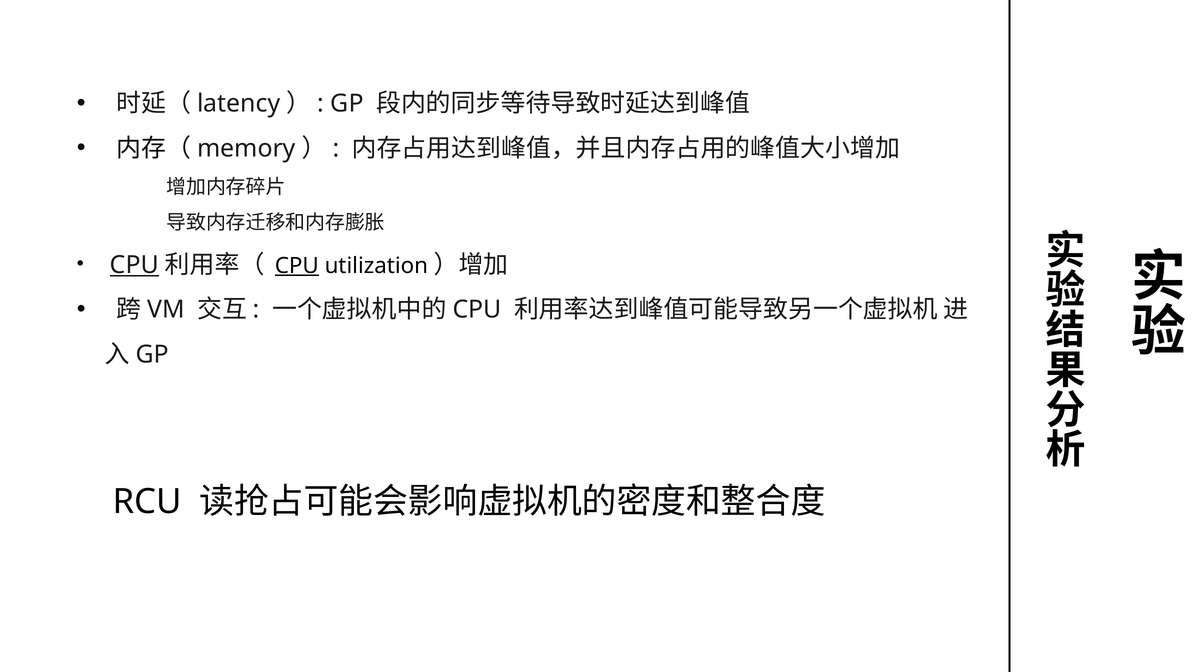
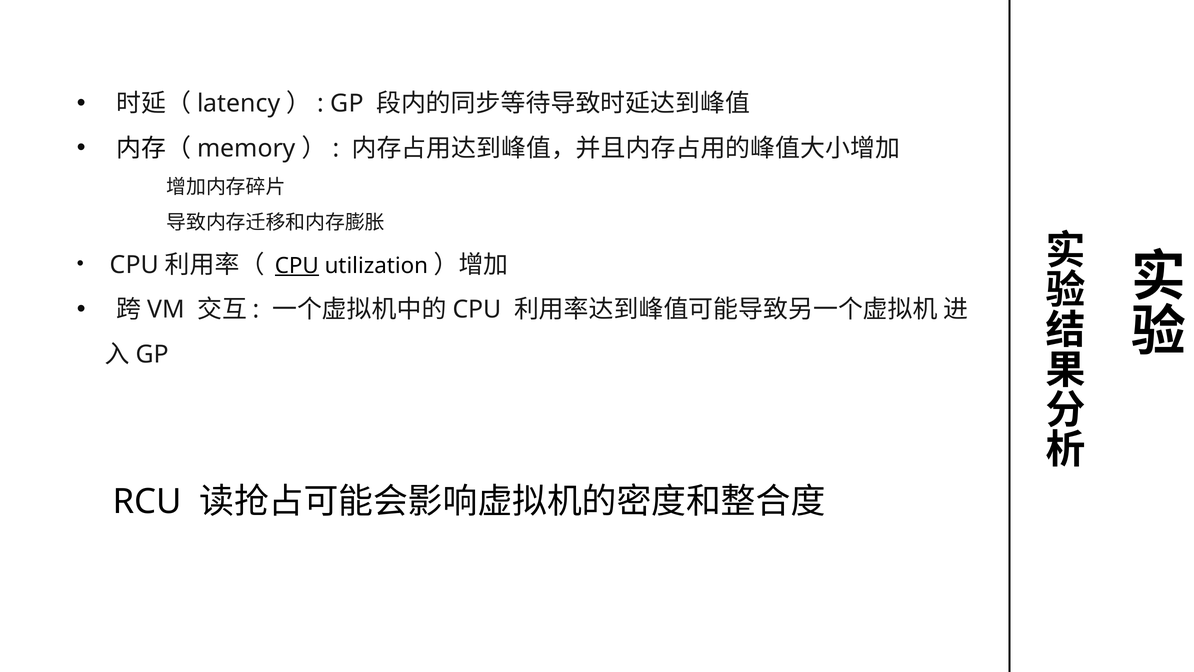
CPU at (134, 265) underline: present -> none
